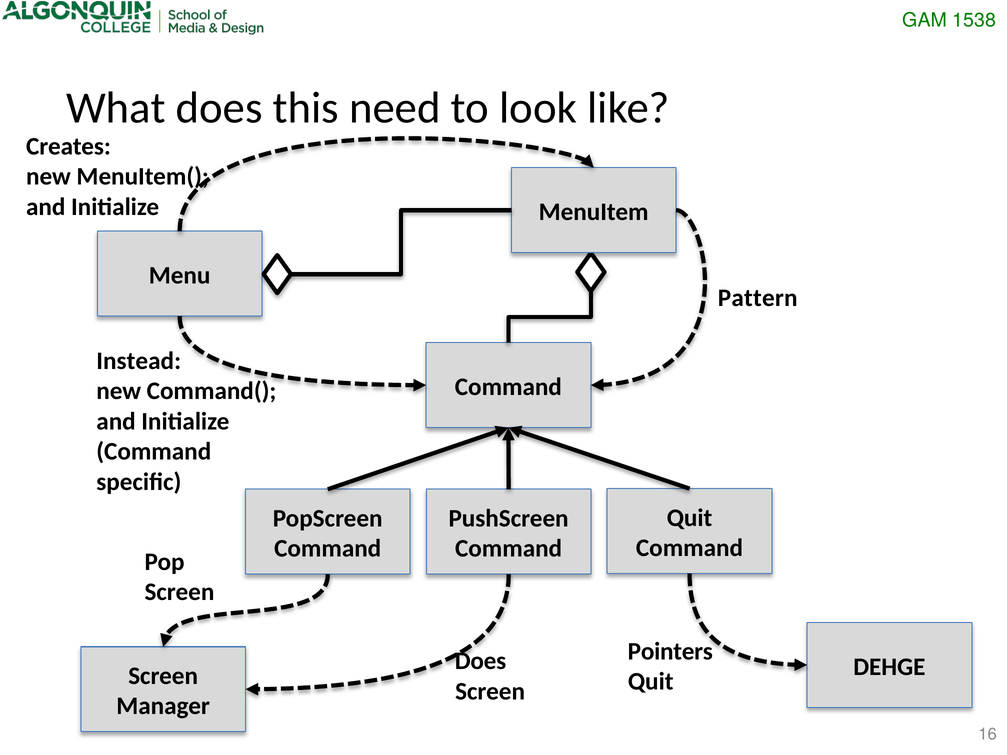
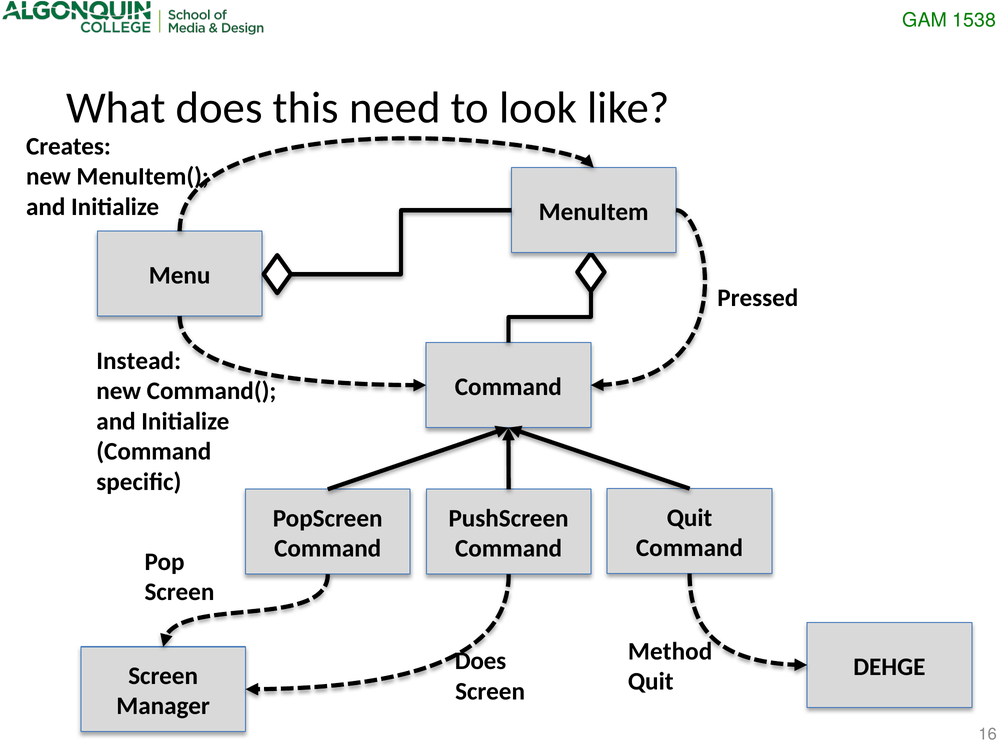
Pattern: Pattern -> Pressed
Pointers: Pointers -> Method
